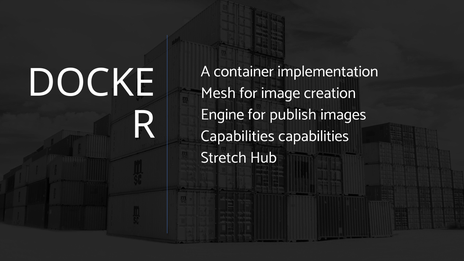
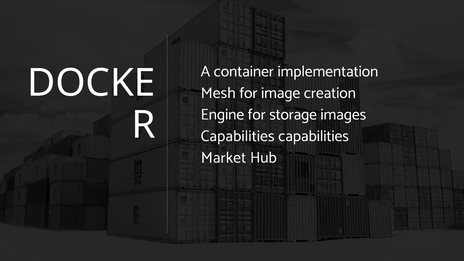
publish: publish -> storage
Stretch: Stretch -> Market
